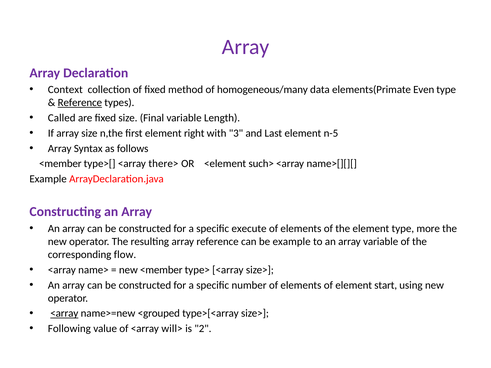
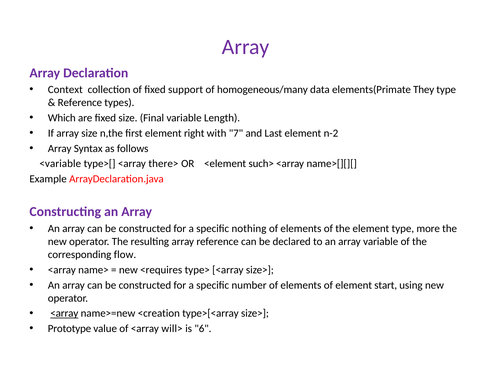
method: method -> support
Even: Even -> They
Reference at (80, 103) underline: present -> none
Called: Called -> Which
3: 3 -> 7
n-5: n-5 -> n-2
<member at (60, 164): <member -> <variable
execute: execute -> nothing
be example: example -> declared
new <member: <member -> <requires
<grouped: <grouped -> <creation
Following: Following -> Prototype
2: 2 -> 6
